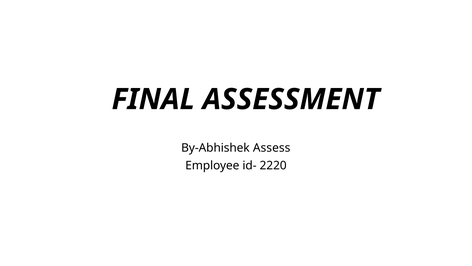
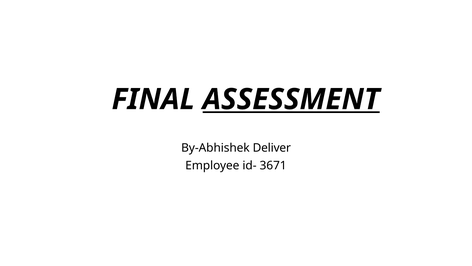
ASSESSMENT underline: none -> present
Assess: Assess -> Deliver
2220: 2220 -> 3671
